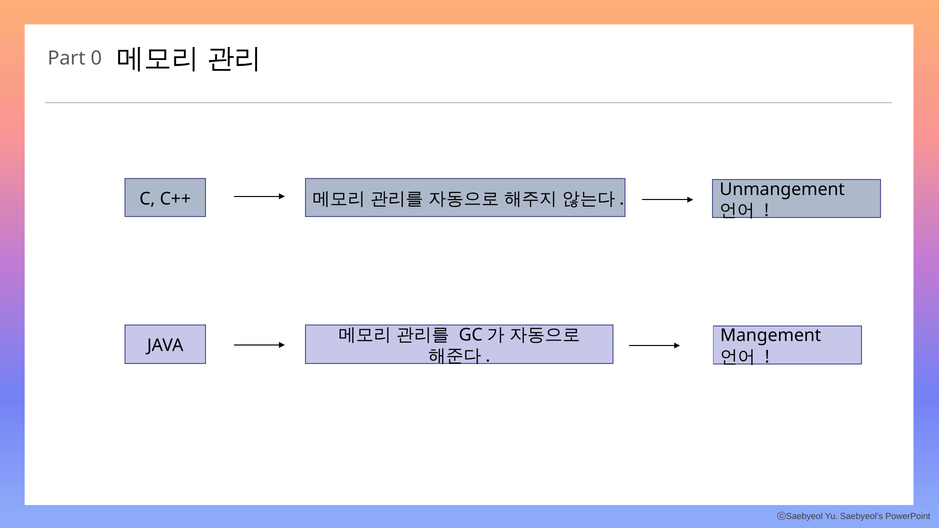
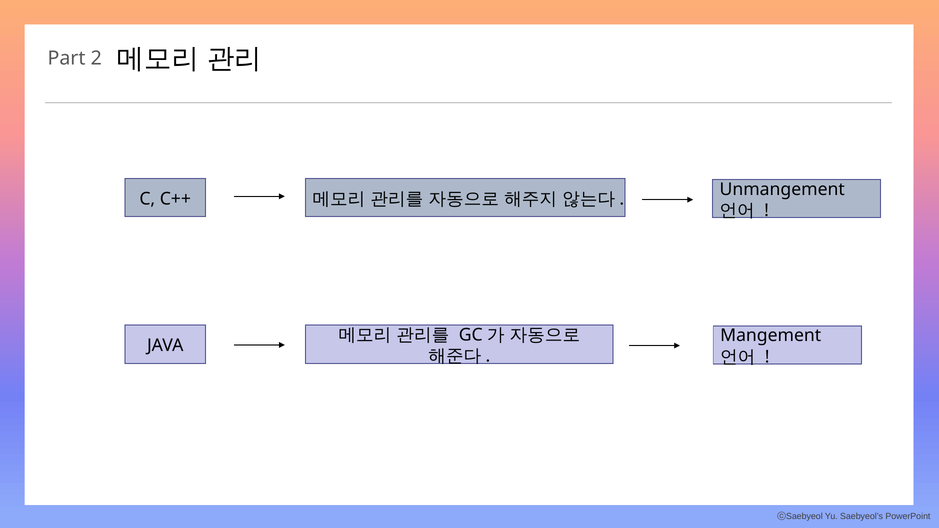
0: 0 -> 2
